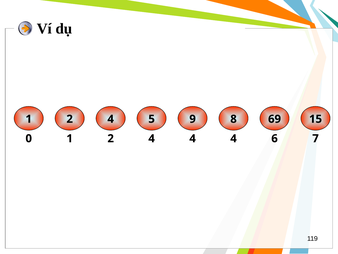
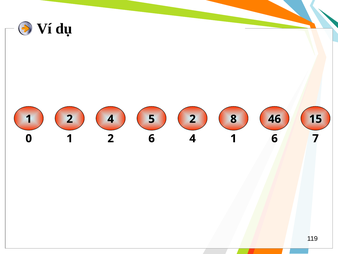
5 9: 9 -> 2
69: 69 -> 46
1 2 4: 4 -> 6
4 at (234, 138): 4 -> 1
